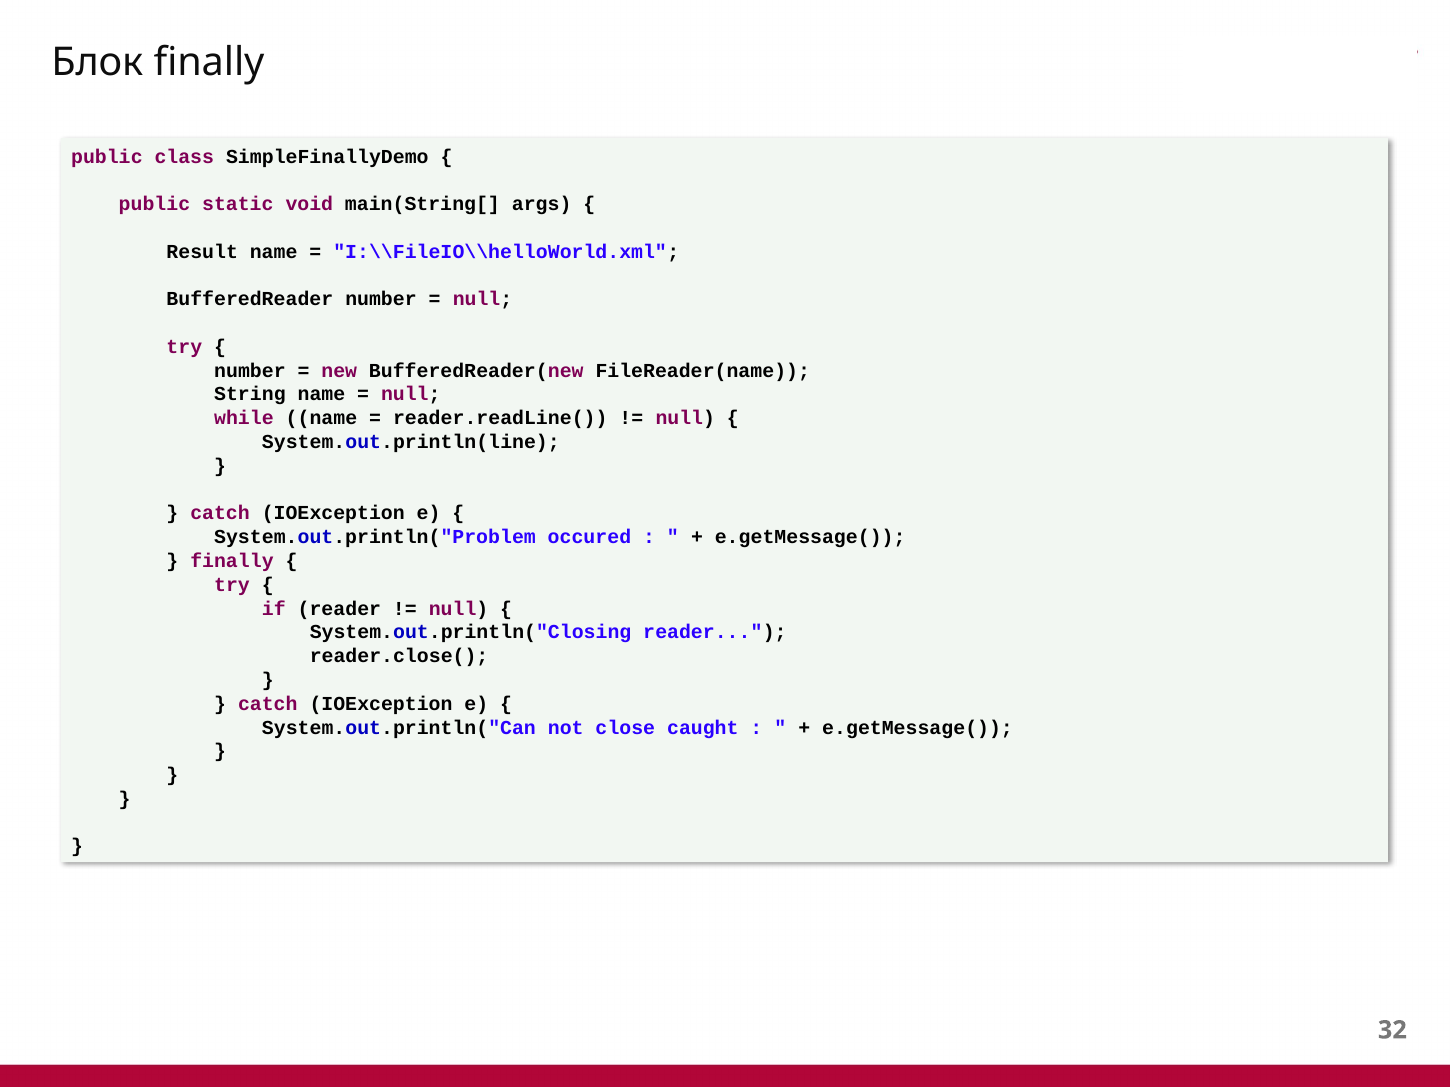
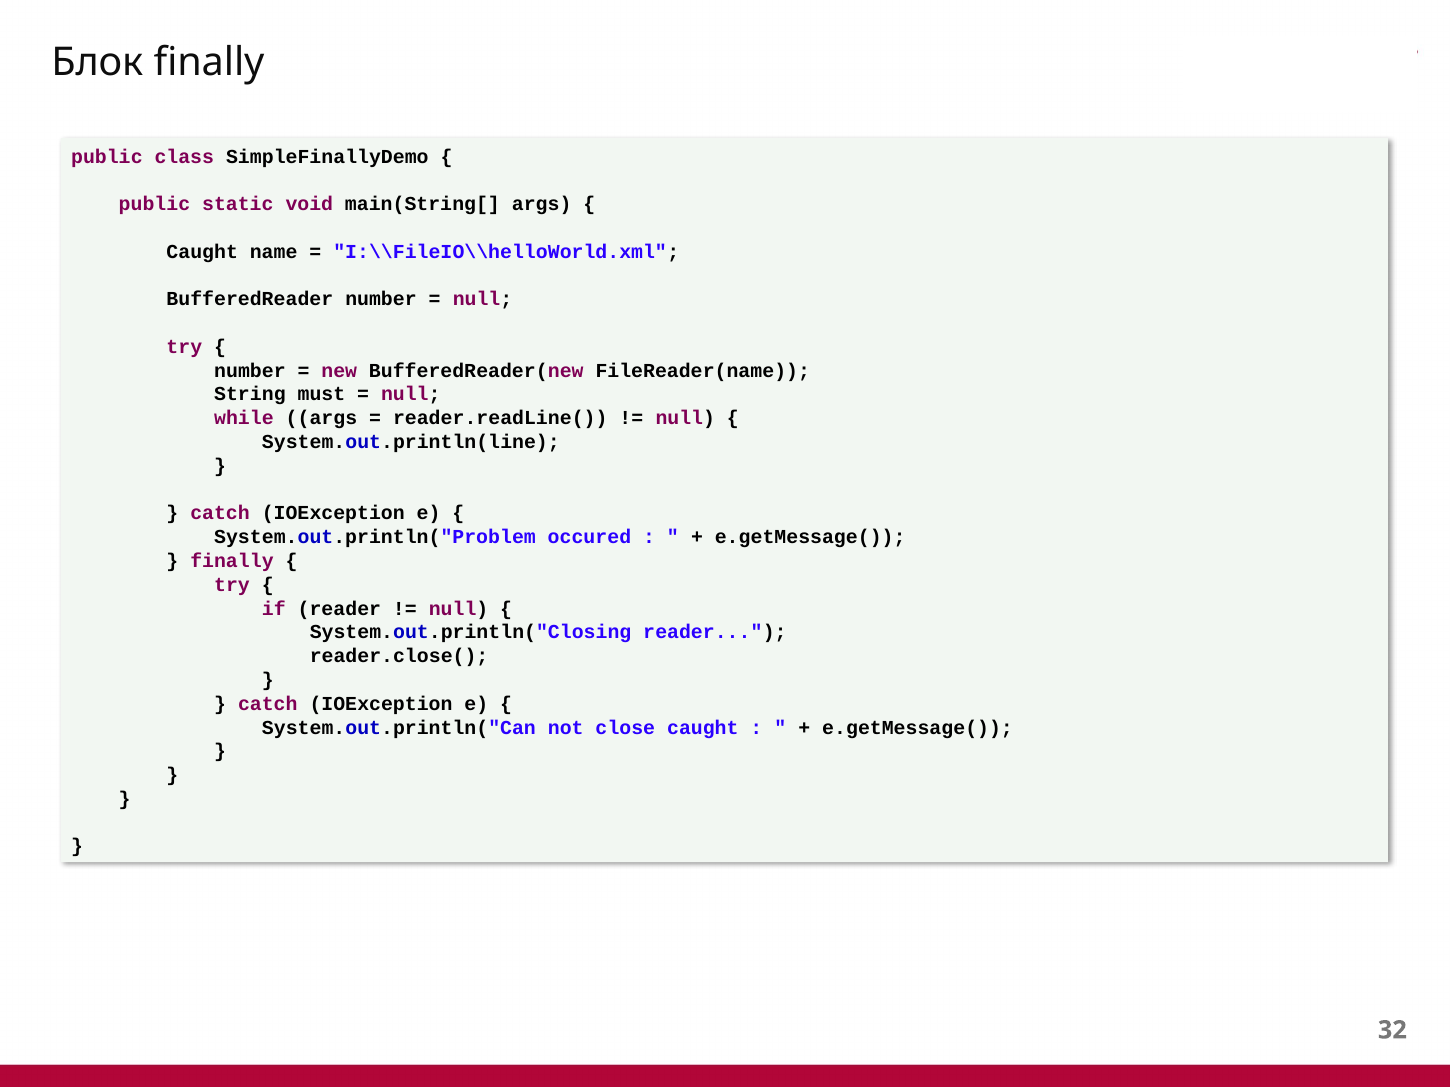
Result at (202, 252): Result -> Caught
String name: name -> must
while name: name -> args
